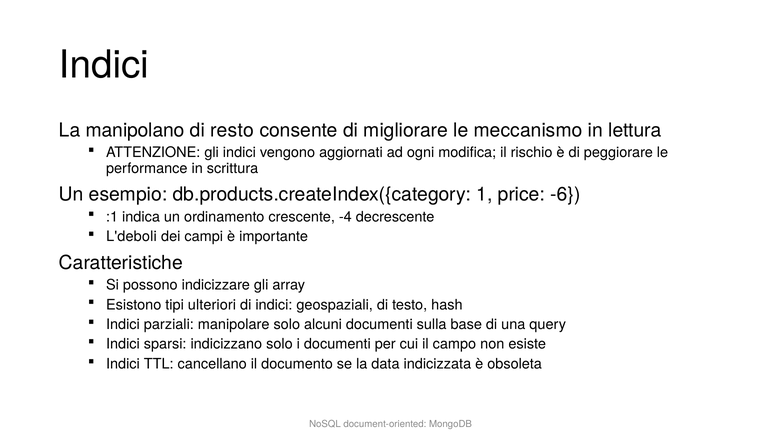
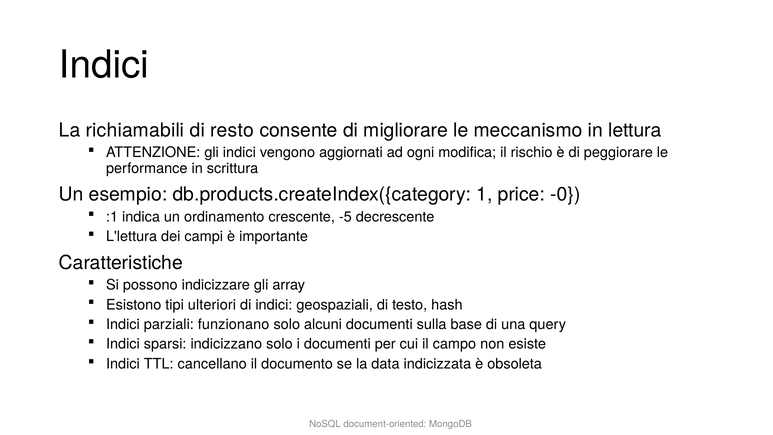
manipolano: manipolano -> richiamabili
-6: -6 -> -0
-4: -4 -> -5
L'deboli: L'deboli -> L'lettura
manipolare: manipolare -> funzionano
